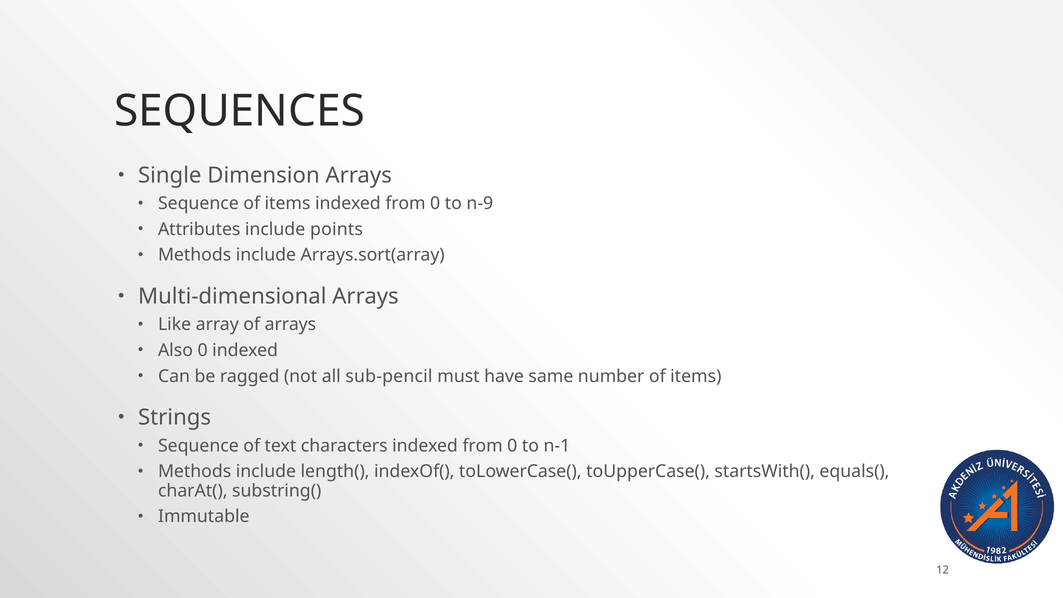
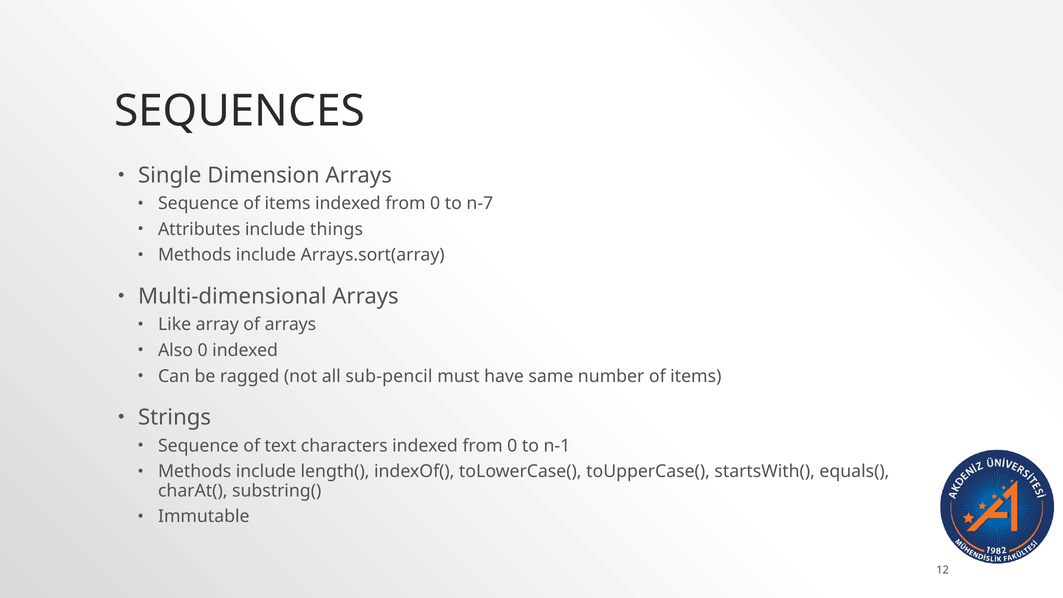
n-9: n-9 -> n-7
points: points -> things
